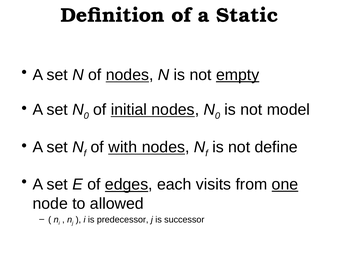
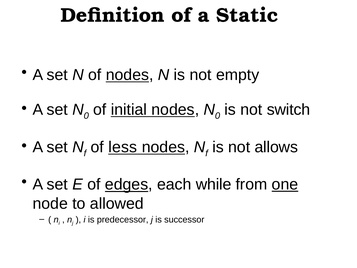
empty underline: present -> none
model: model -> switch
with: with -> less
define: define -> allows
visits: visits -> while
